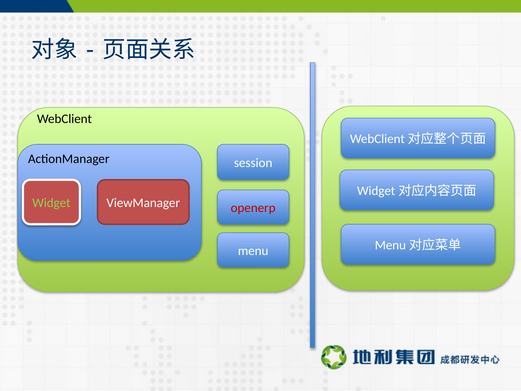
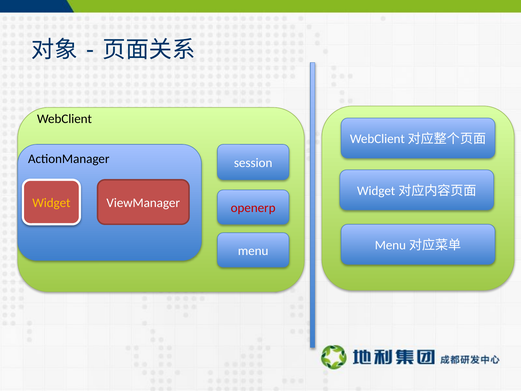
Widget colour: light green -> yellow
